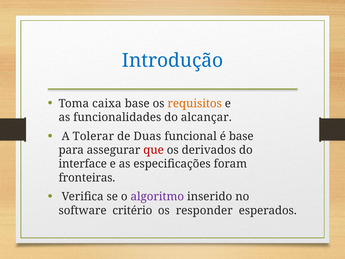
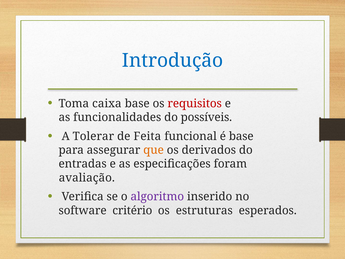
requisitos colour: orange -> red
alcançar: alcançar -> possíveis
Duas: Duas -> Feita
que colour: red -> orange
interface: interface -> entradas
fronteiras: fronteiras -> avaliação
responder: responder -> estruturas
